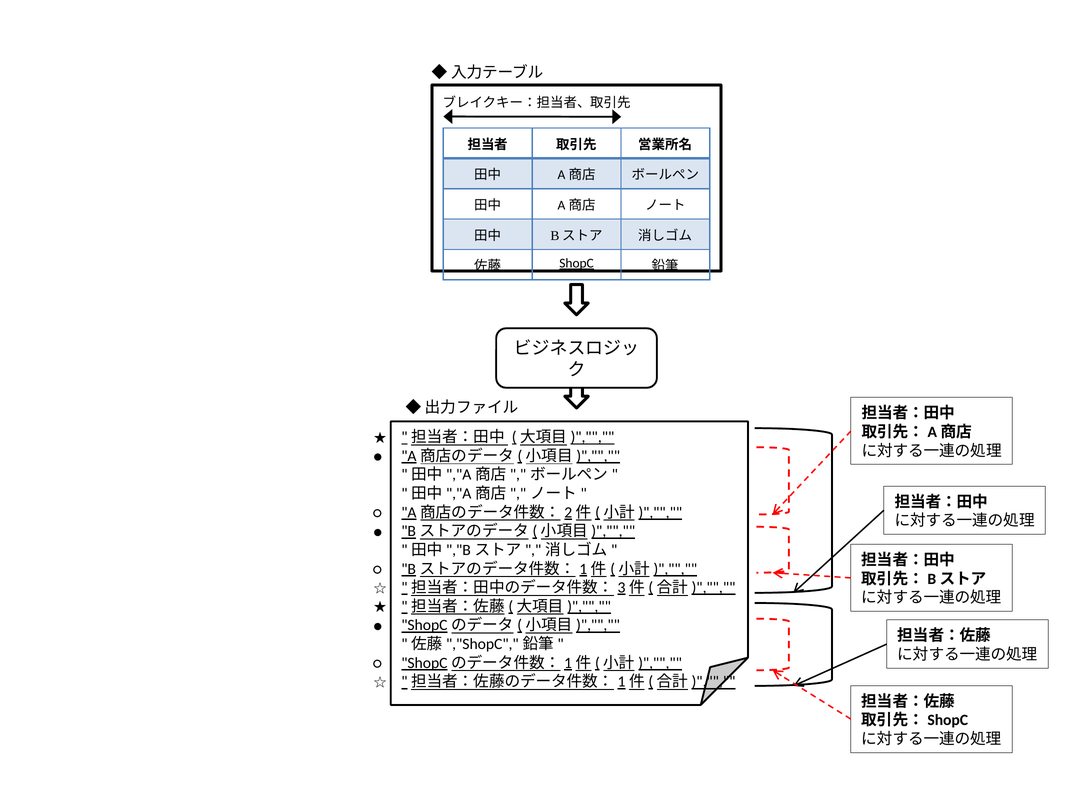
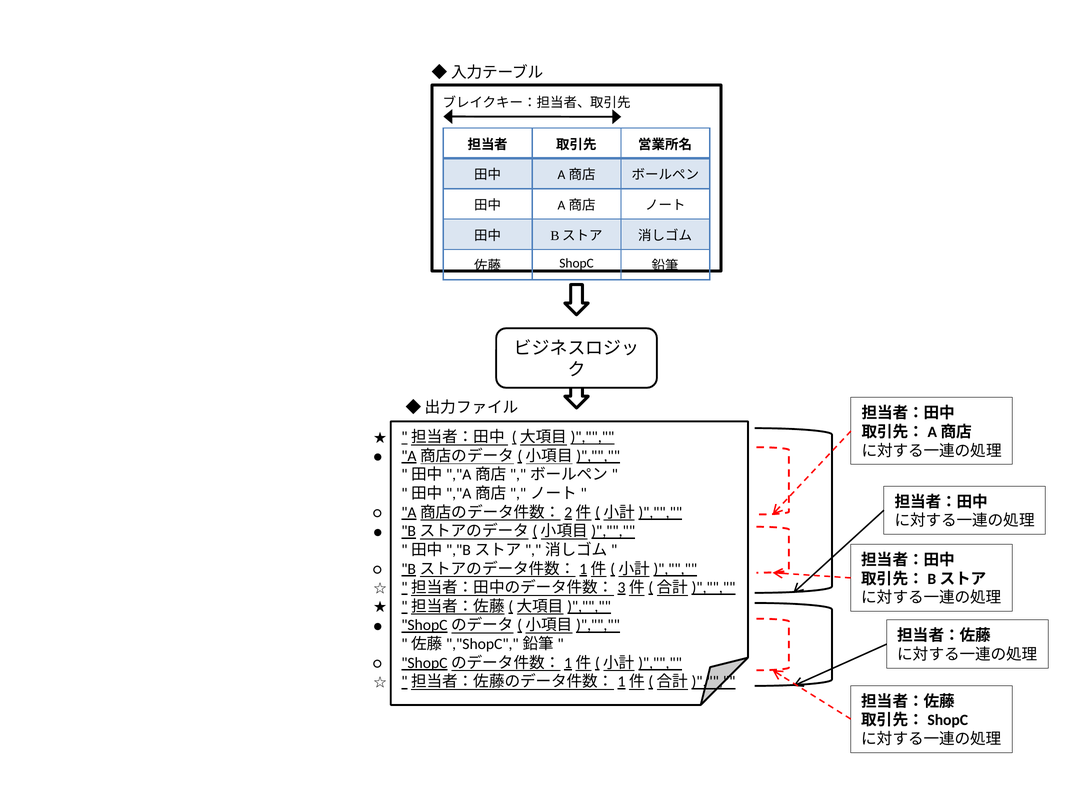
ShopC underline: present -> none
